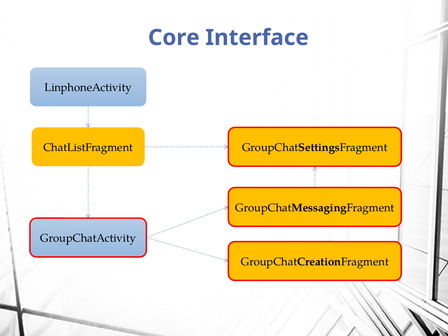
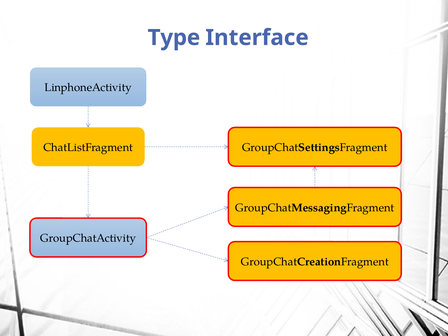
Core: Core -> Type
